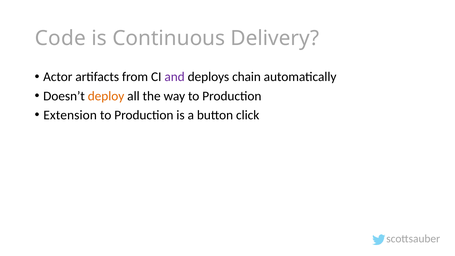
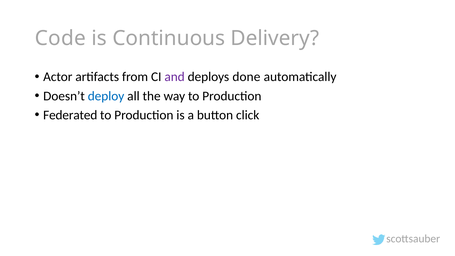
chain: chain -> done
deploy colour: orange -> blue
Extension: Extension -> Federated
